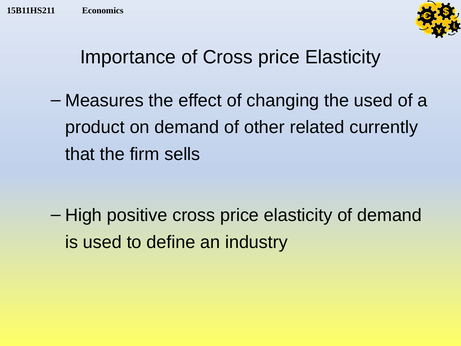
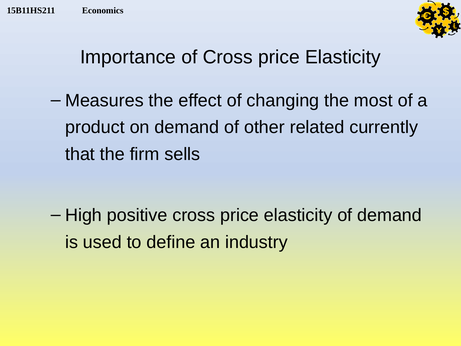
the used: used -> most
